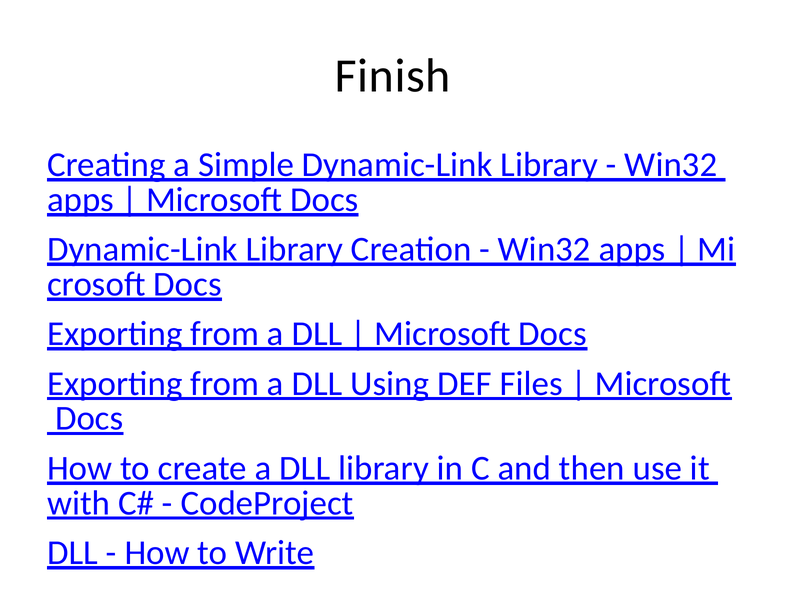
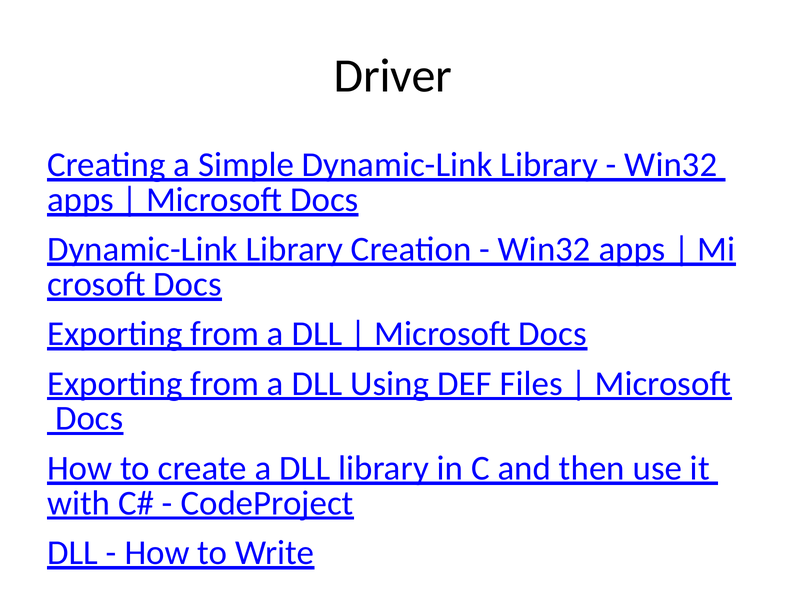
Finish at (393, 76): Finish -> Driver
